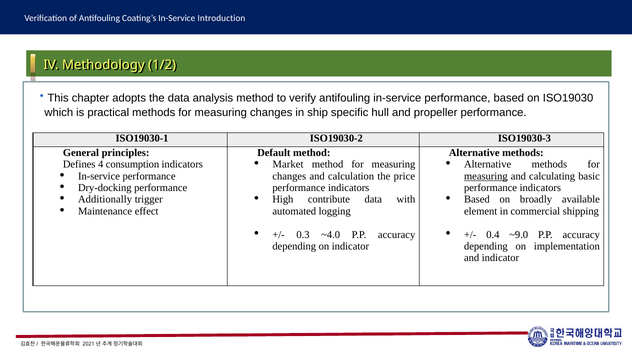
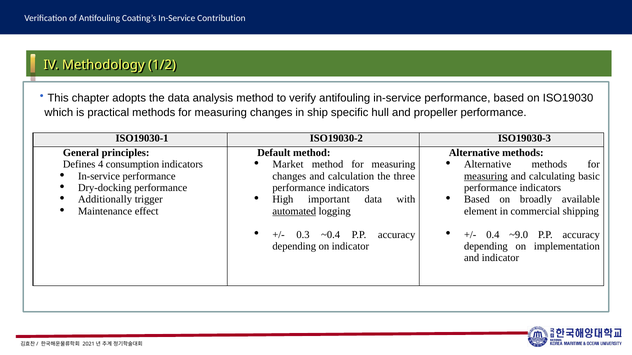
Introduction: Introduction -> Contribution
price: price -> three
contribute: contribute -> important
automated underline: none -> present
~4.0: ~4.0 -> ~0.4
